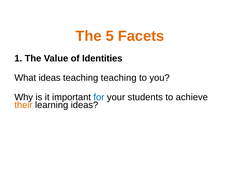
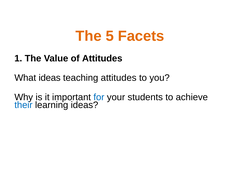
of Identities: Identities -> Attitudes
teaching teaching: teaching -> attitudes
their colour: orange -> blue
